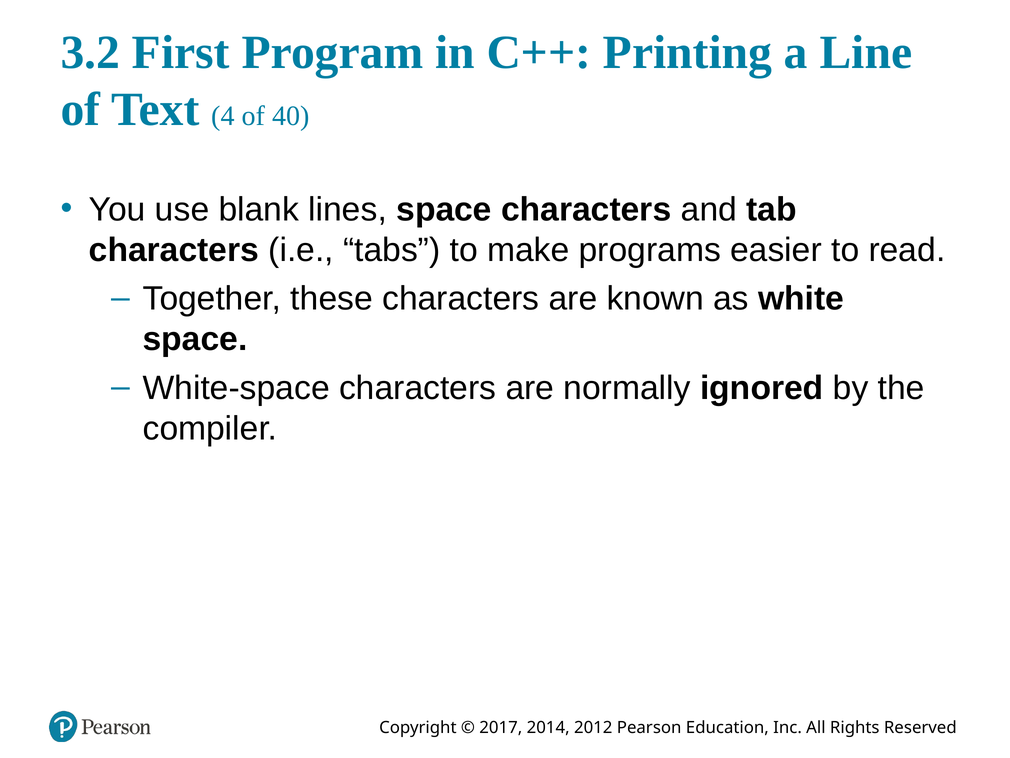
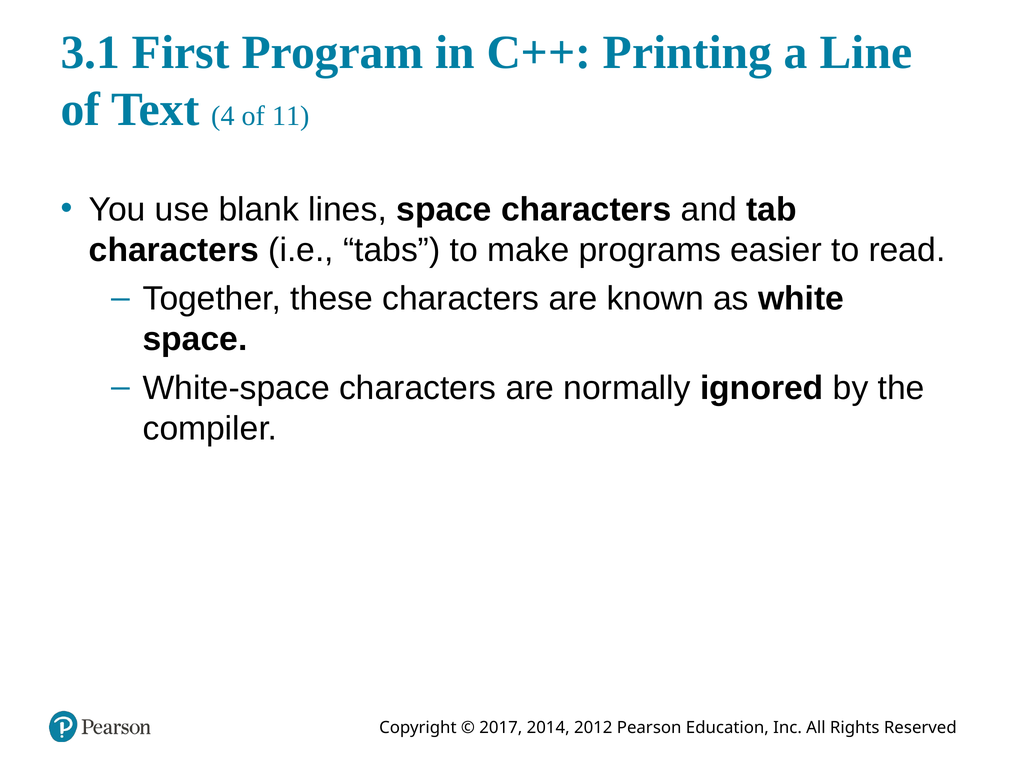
3.2: 3.2 -> 3.1
40: 40 -> 11
